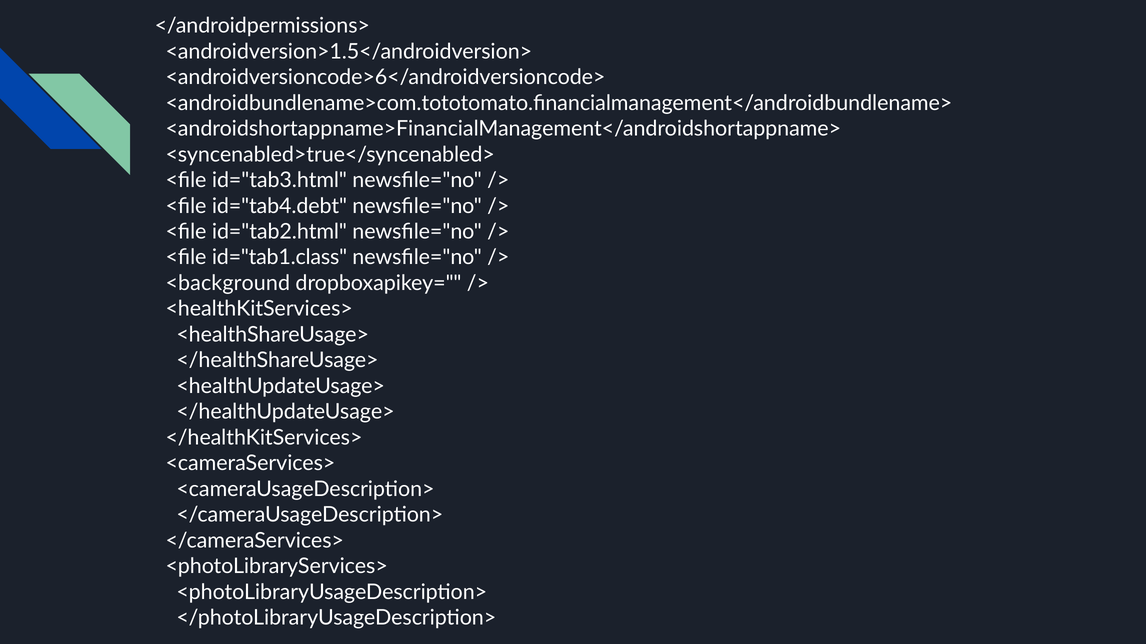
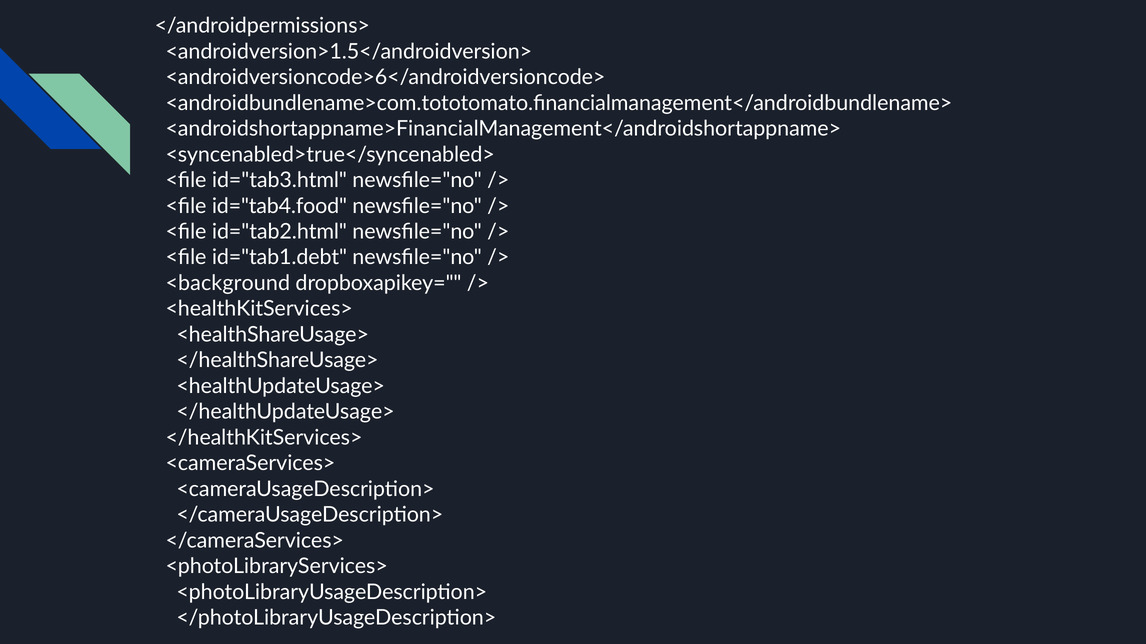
id="tab4.debt: id="tab4.debt -> id="tab4.food
id="tab1.class: id="tab1.class -> id="tab1.debt
